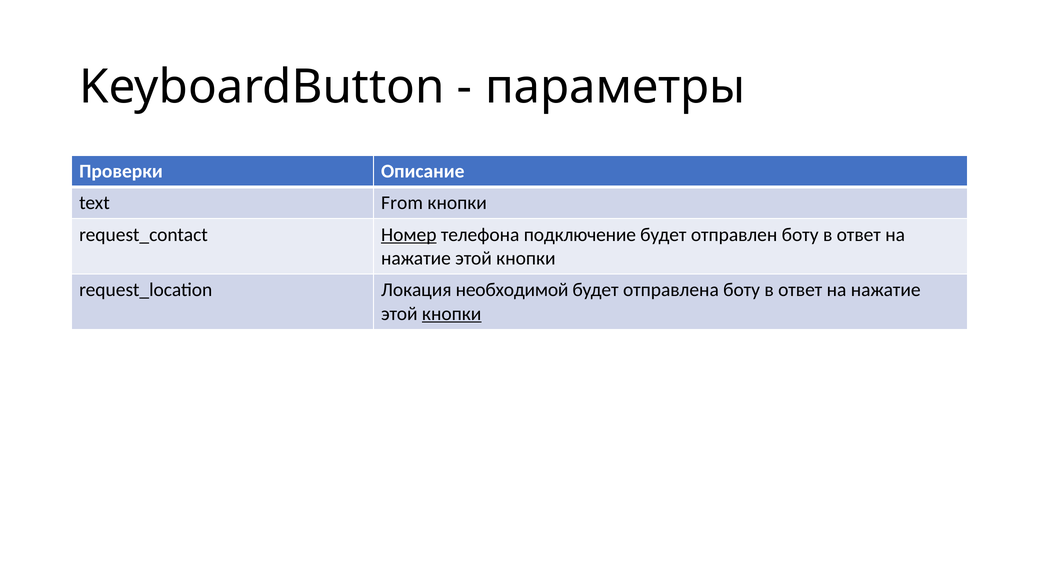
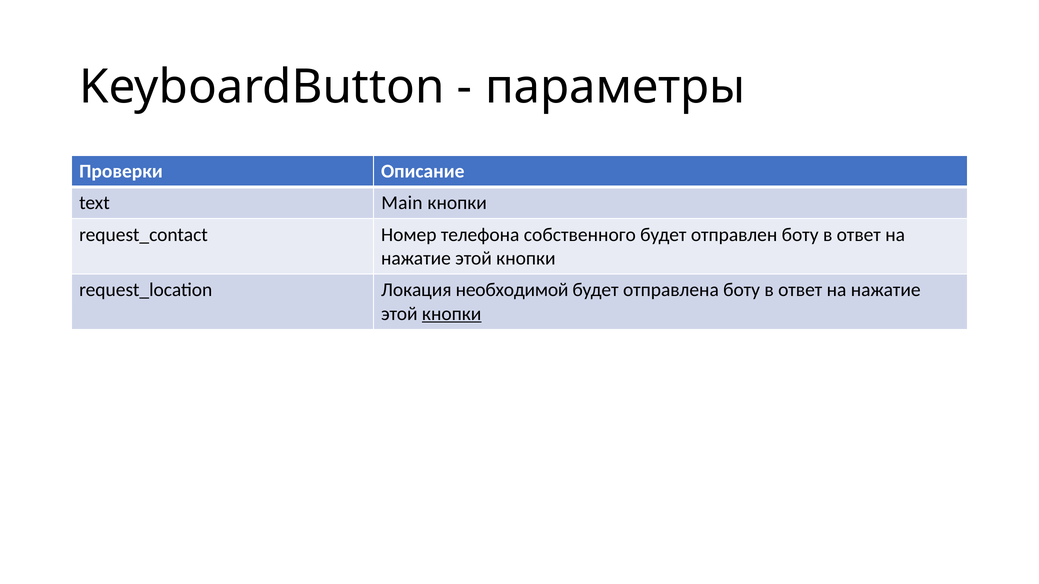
From: From -> Main
Номер underline: present -> none
подключение: подключение -> собственного
